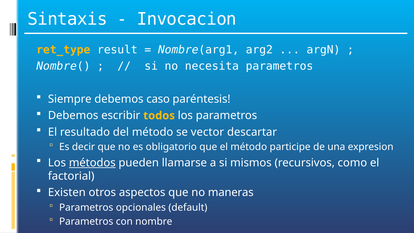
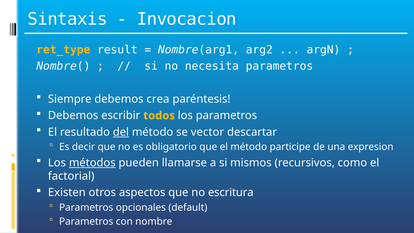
caso: caso -> crea
del underline: none -> present
maneras: maneras -> escritura
